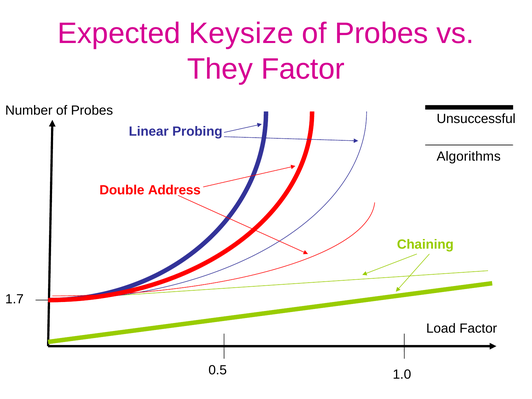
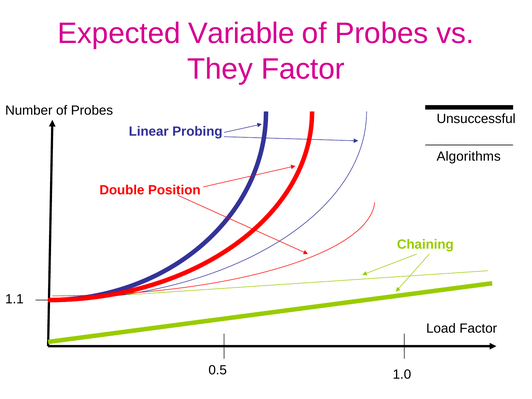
Keysize: Keysize -> Variable
Address: Address -> Position
1.7: 1.7 -> 1.1
